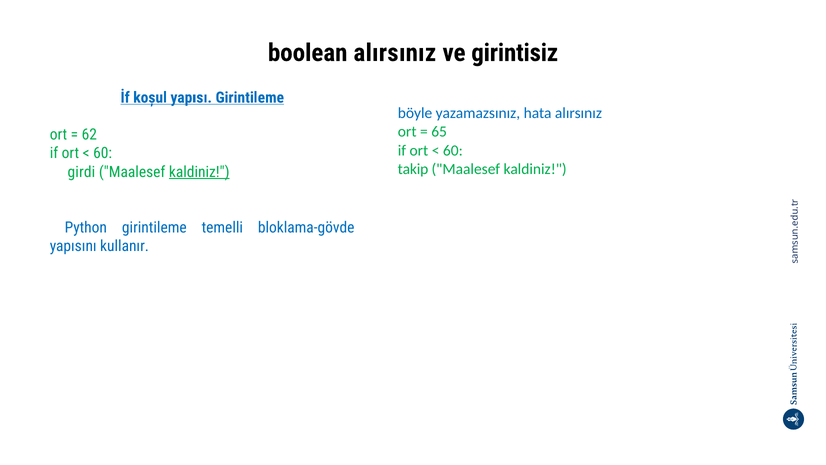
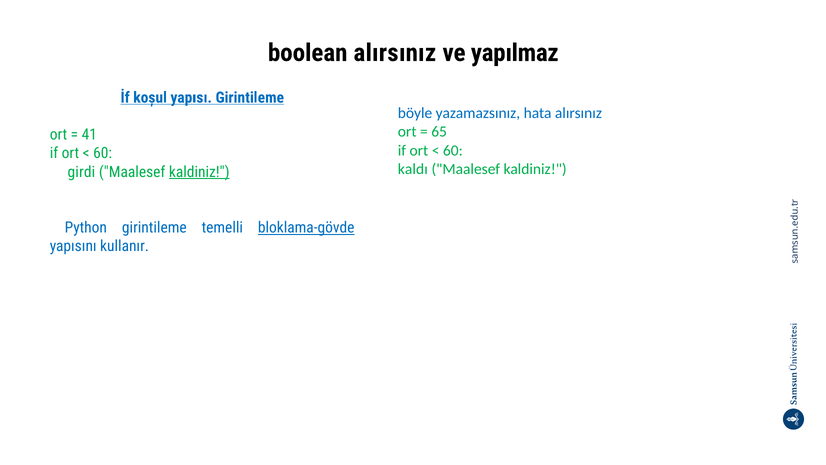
girintisiz: girintisiz -> yapılmaz
62: 62 -> 41
takip: takip -> kaldı
bloklama-gövde underline: none -> present
